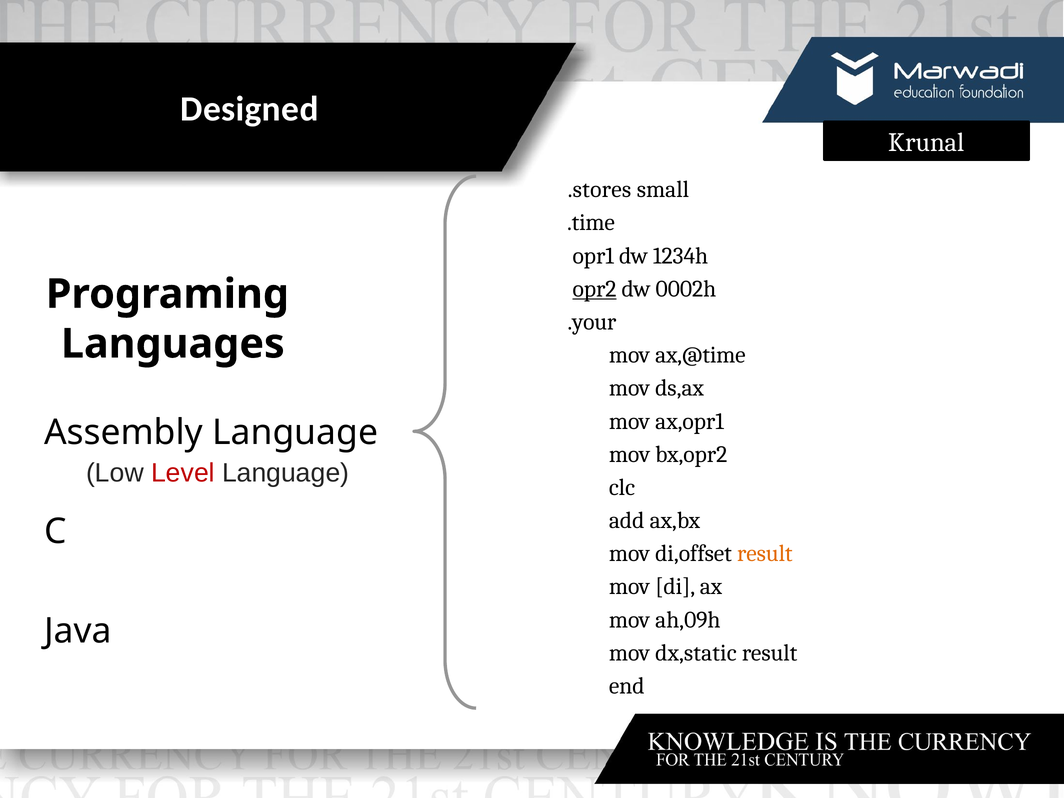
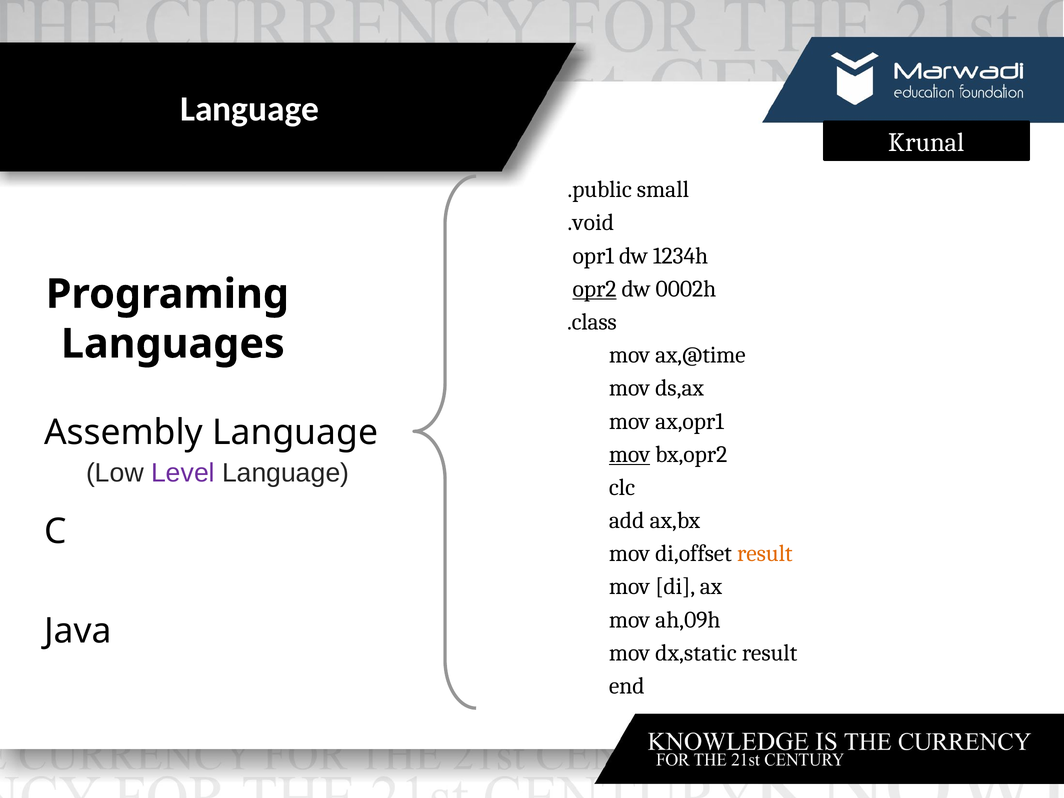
Designed at (249, 109): Designed -> Language
.stores: .stores -> .public
.time: .time -> .void
.your: .your -> .class
mov at (630, 454) underline: none -> present
Level colour: red -> purple
